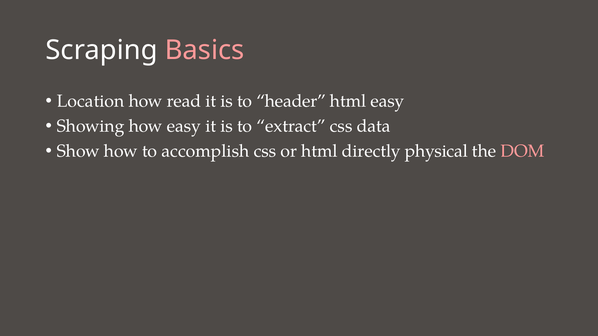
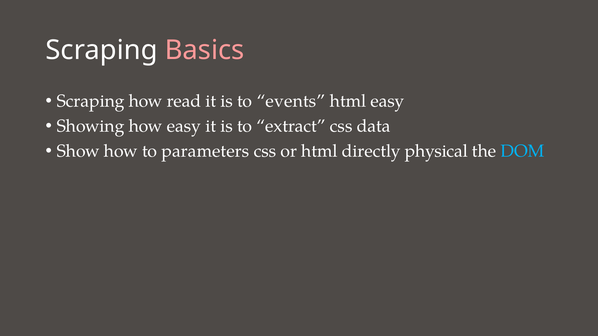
Location at (91, 101): Location -> Scraping
header: header -> events
accomplish: accomplish -> parameters
DOM colour: pink -> light blue
